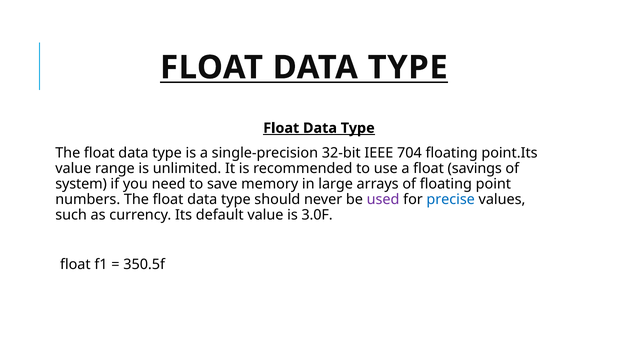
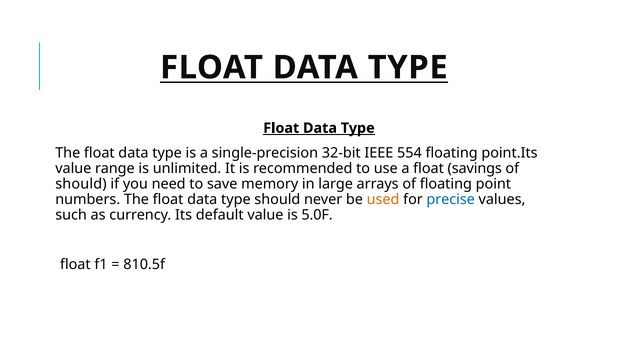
704: 704 -> 554
system at (81, 184): system -> should
used colour: purple -> orange
3.0F: 3.0F -> 5.0F
350.5f: 350.5f -> 810.5f
